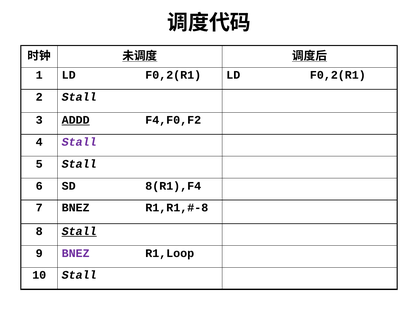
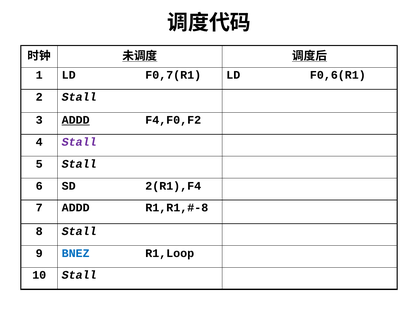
1 LD F0,2(R1: F0,2(R1 -> F0,7(R1
F0,2(R1 at (338, 75): F0,2(R1 -> F0,6(R1
8(R1),F4: 8(R1),F4 -> 2(R1),F4
7 BNEZ: BNEZ -> ADDD
Stall at (79, 232) underline: present -> none
BNEZ at (76, 254) colour: purple -> blue
